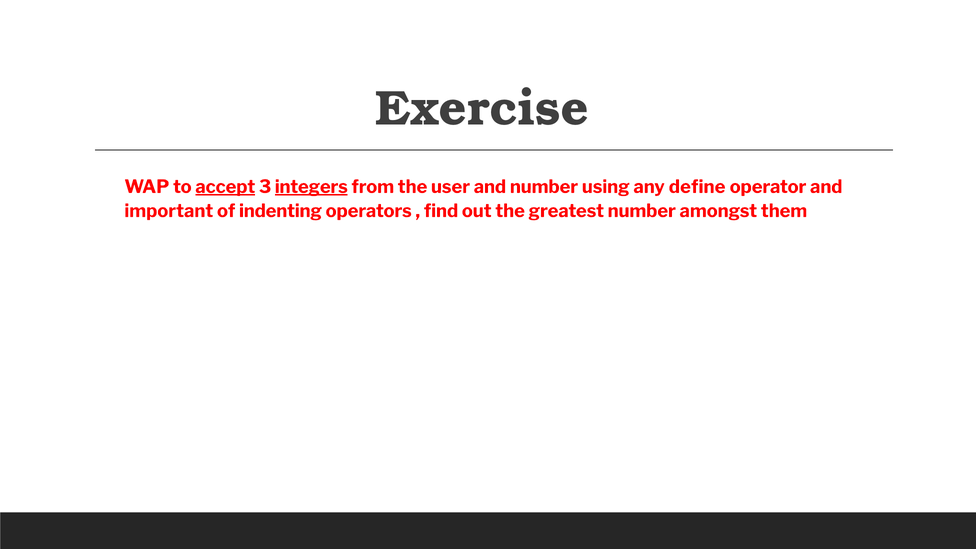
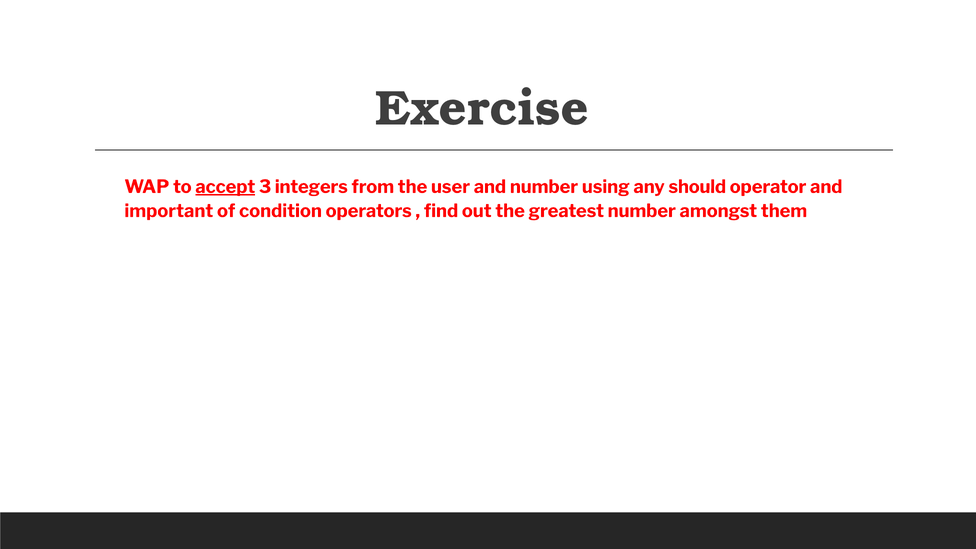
integers underline: present -> none
define: define -> should
indenting: indenting -> condition
